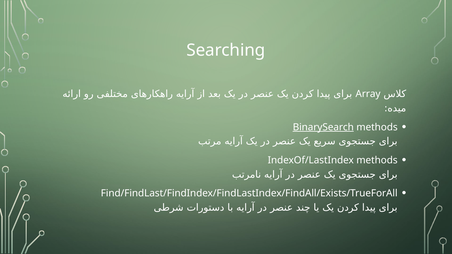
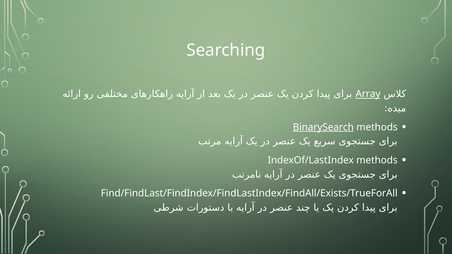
Array underline: none -> present
